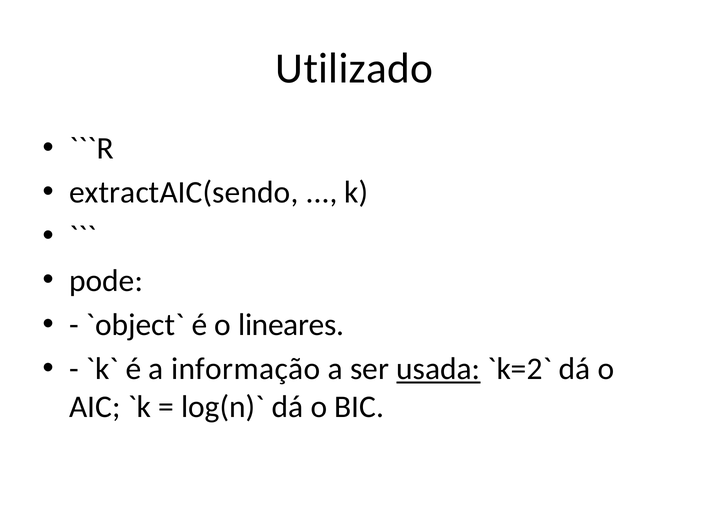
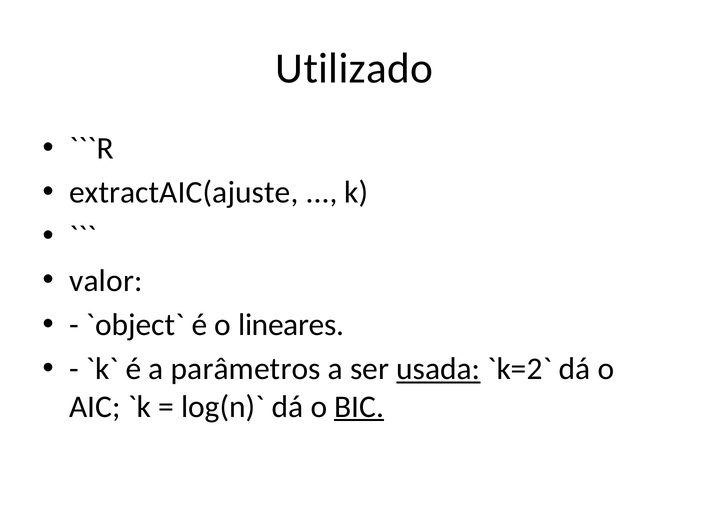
extractAIC(sendo: extractAIC(sendo -> extractAIC(ajuste
pode: pode -> valor
informação: informação -> parâmetros
BIC underline: none -> present
